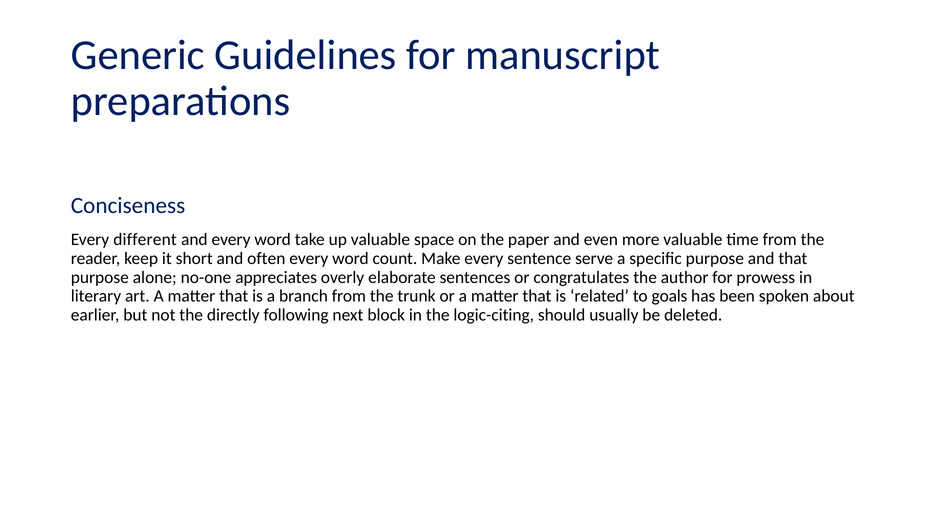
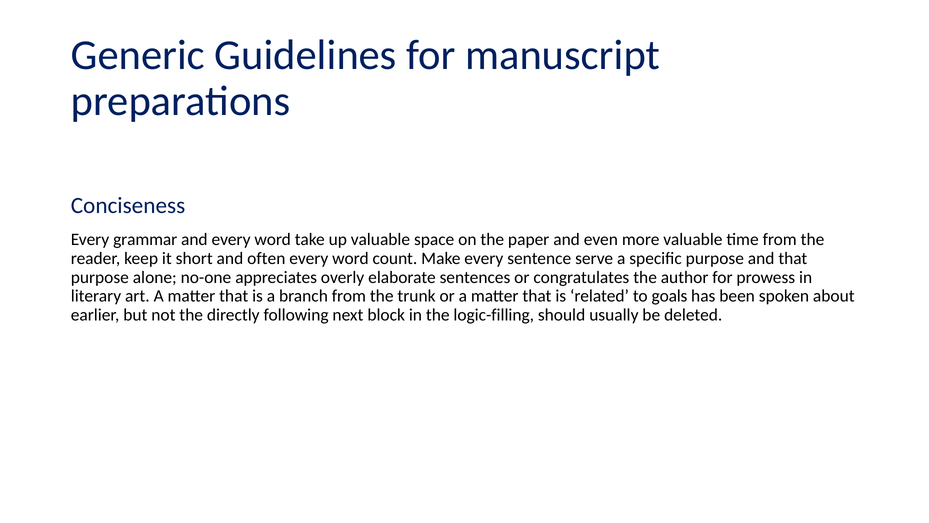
different: different -> grammar
logic-citing: logic-citing -> logic-filling
